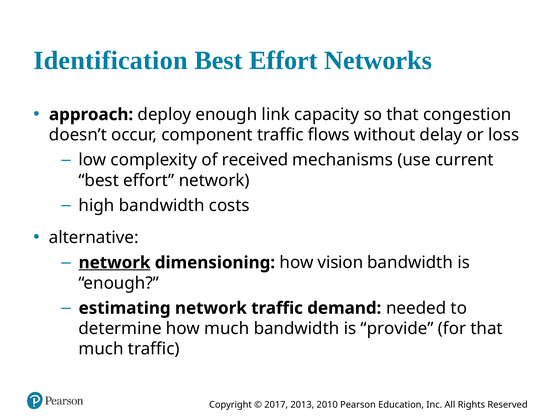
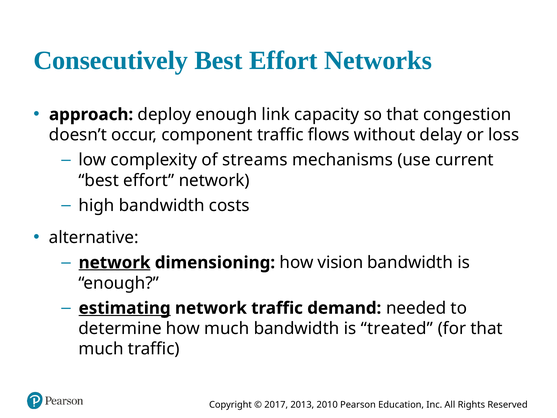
Identification: Identification -> Consecutively
received: received -> streams
estimating underline: none -> present
provide: provide -> treated
